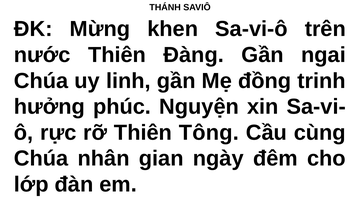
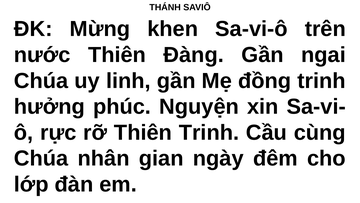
Thiên Tông: Tông -> Trinh
